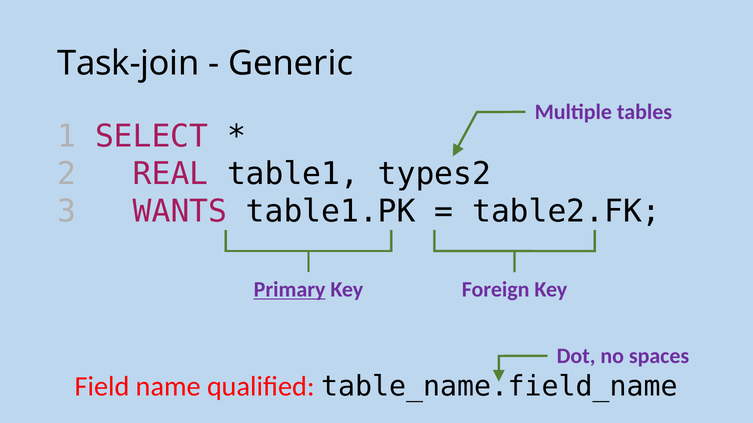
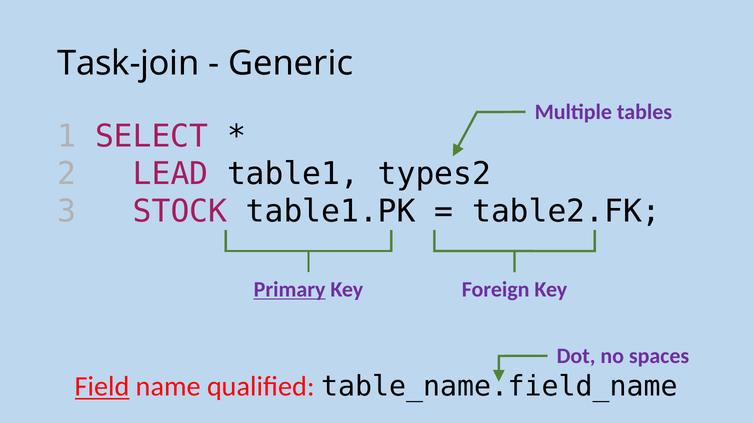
REAL: REAL -> LEAD
WANTS: WANTS -> STOCK
Field underline: none -> present
